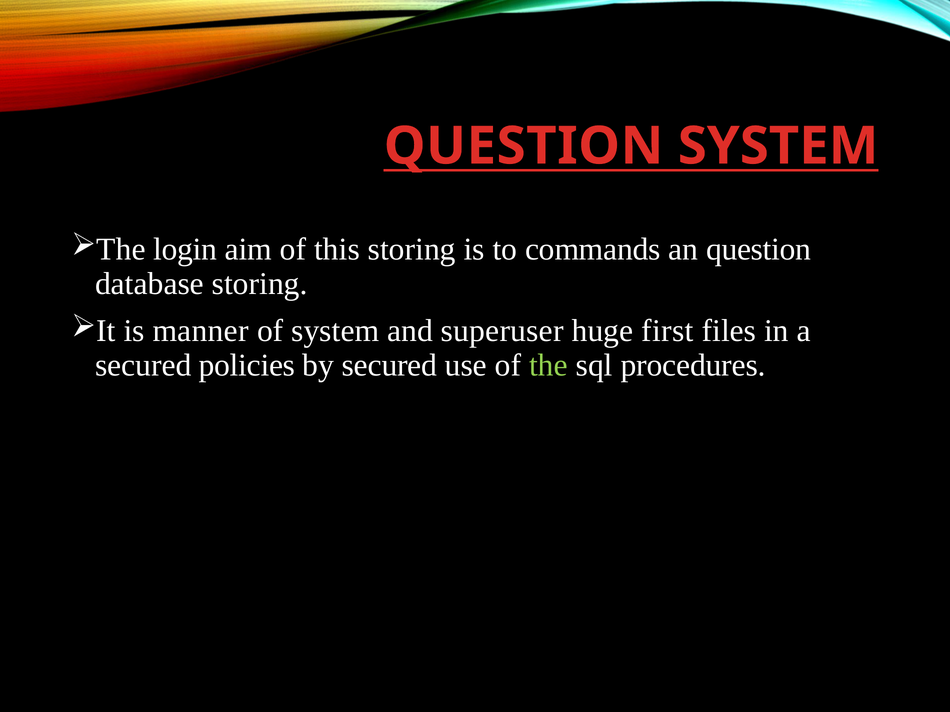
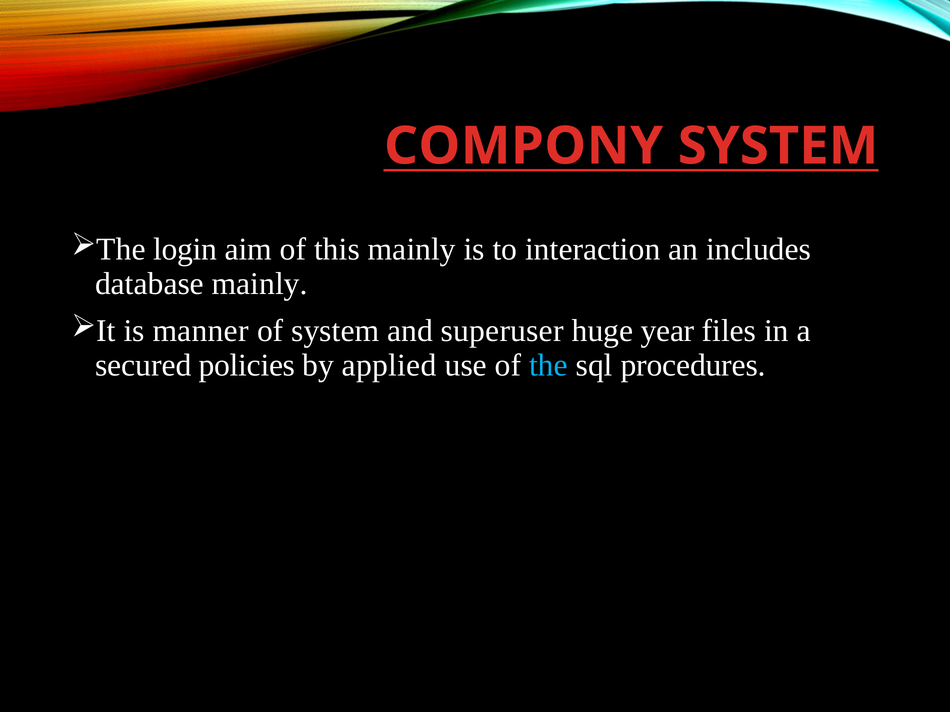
QUESTION at (524, 146): QUESTION -> COMPONY
this storing: storing -> mainly
commands: commands -> interaction
an question: question -> includes
database storing: storing -> mainly
first: first -> year
by secured: secured -> applied
the colour: light green -> light blue
